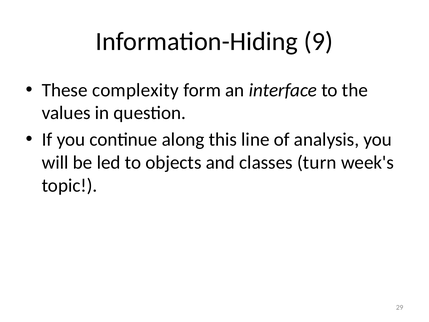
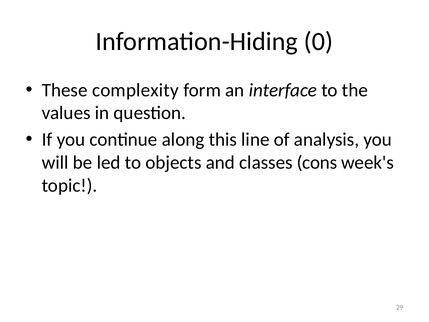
9: 9 -> 0
turn: turn -> cons
